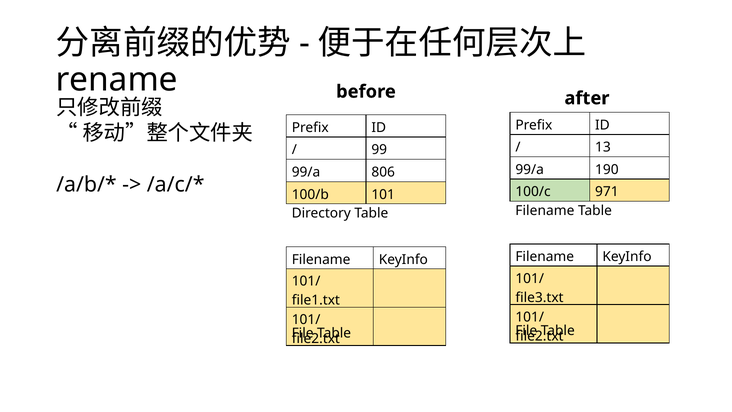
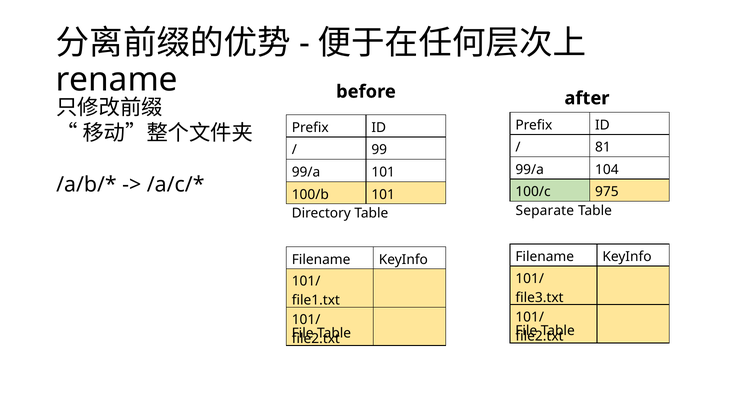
13: 13 -> 81
190: 190 -> 104
99/a 806: 806 -> 101
971: 971 -> 975
Filename at (545, 210): Filename -> Separate
